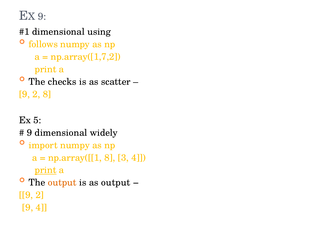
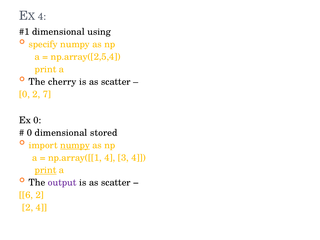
9 at (42, 17): 9 -> 4
follows: follows -> specify
np.array([1,7,2: np.array([1,7,2 -> np.array([2,5,4
checks: checks -> cherry
9 at (25, 94): 9 -> 0
2 8: 8 -> 7
Ex 5: 5 -> 0
9 at (29, 133): 9 -> 0
widely: widely -> stored
numpy at (75, 145) underline: none -> present
np.array([[1 8: 8 -> 4
output at (62, 183) colour: orange -> purple
output at (116, 183): output -> scatter
9 at (26, 195): 9 -> 6
9 at (28, 208): 9 -> 2
